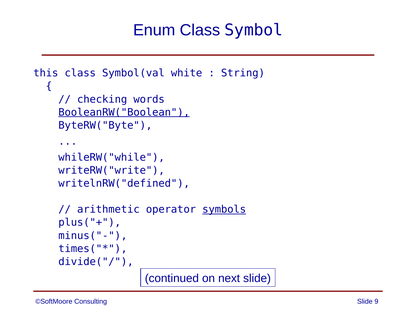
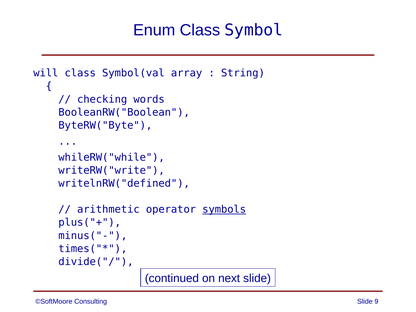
this: this -> will
white: white -> array
BooleanRW("Boolean underline: present -> none
